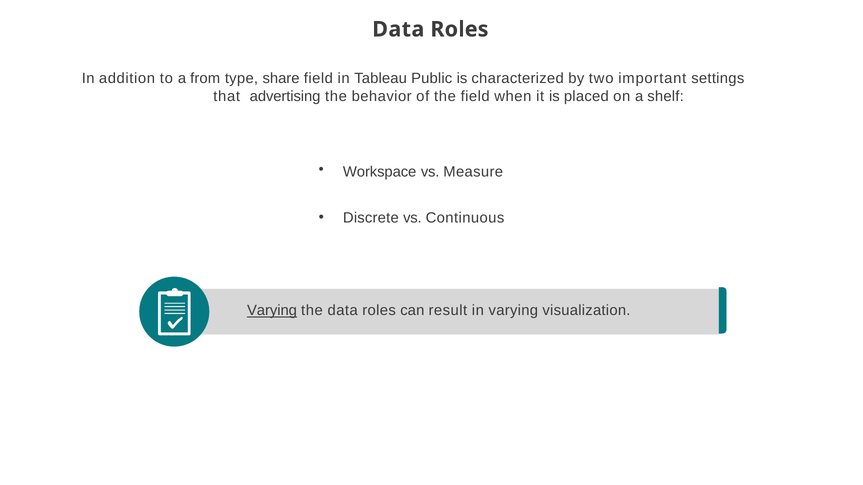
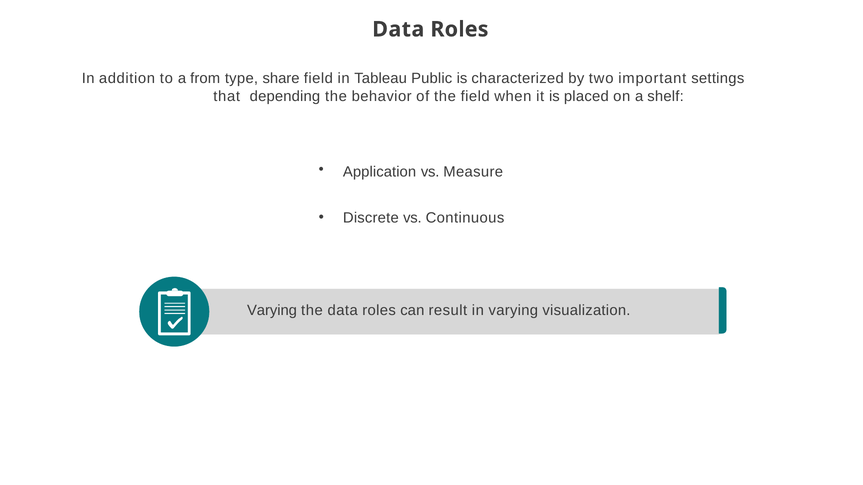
advertising: advertising -> depending
Workspace: Workspace -> Application
Varying at (272, 311) underline: present -> none
